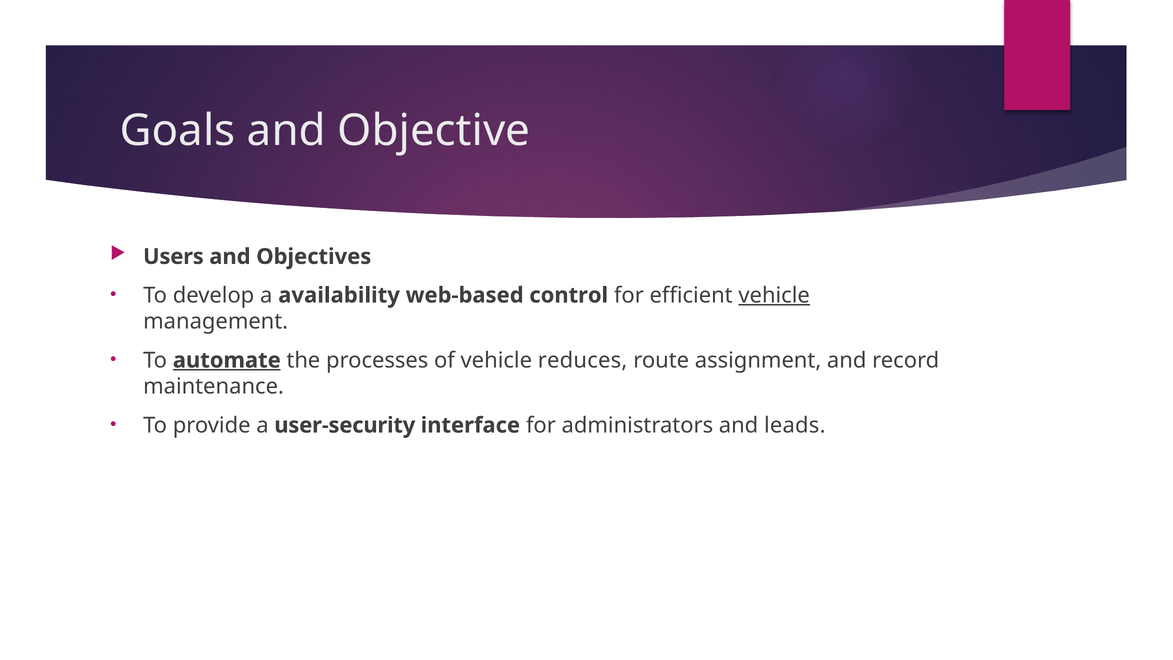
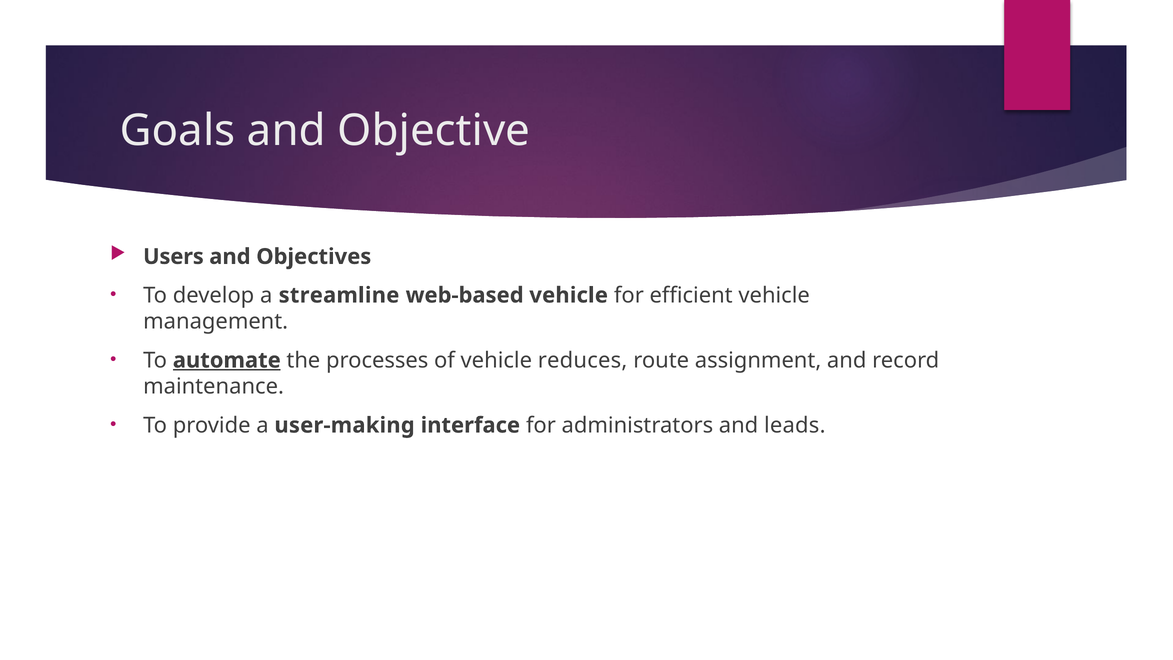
availability: availability -> streamline
web-based control: control -> vehicle
vehicle at (774, 295) underline: present -> none
user-security: user-security -> user-making
